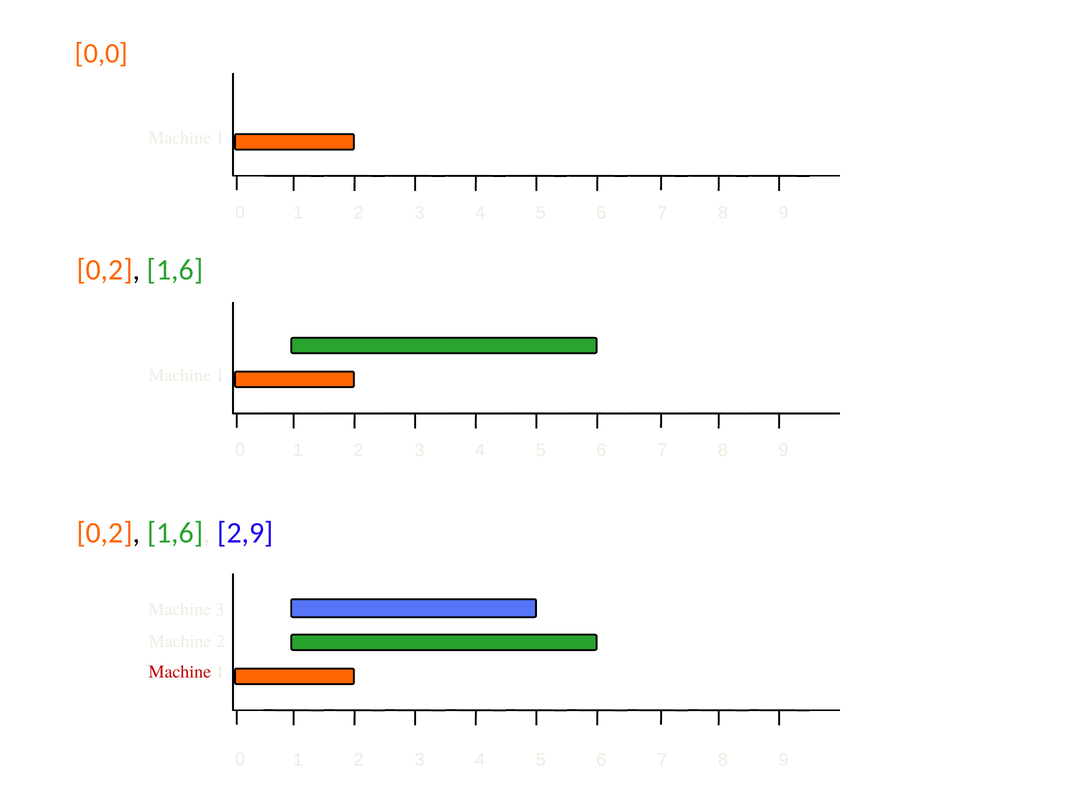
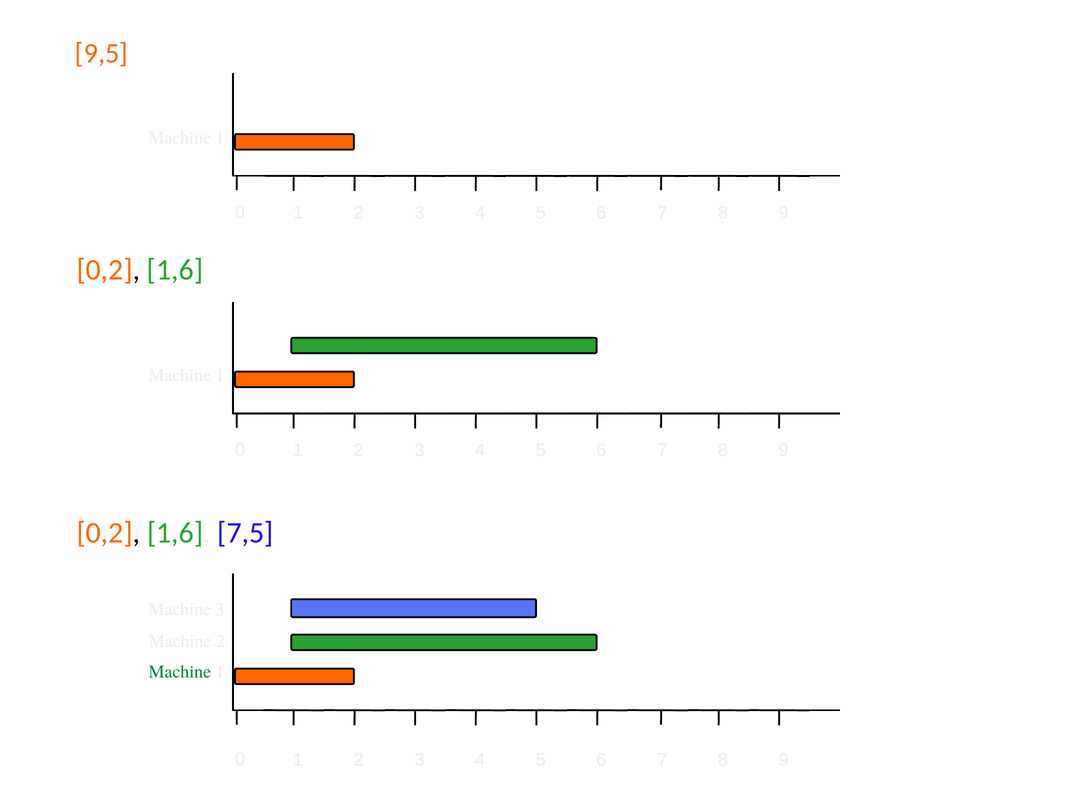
0,0: 0,0 -> 9,5
2,9: 2,9 -> 7,5
Machine at (180, 672) colour: red -> green
